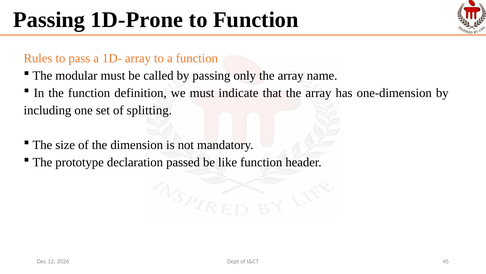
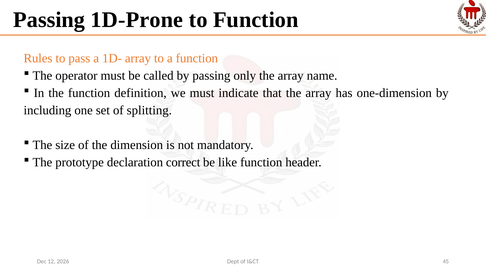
modular: modular -> operator
passed: passed -> correct
